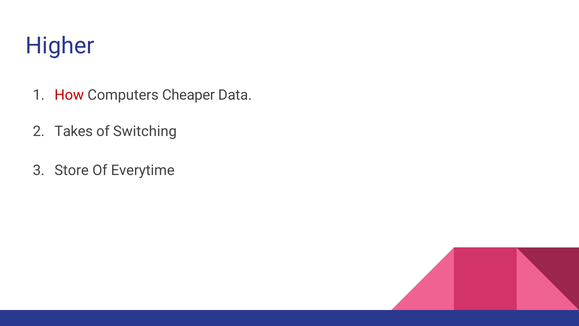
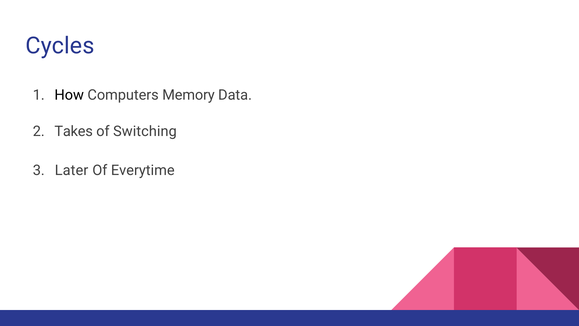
Higher: Higher -> Cycles
How colour: red -> black
Cheaper: Cheaper -> Memory
Store: Store -> Later
